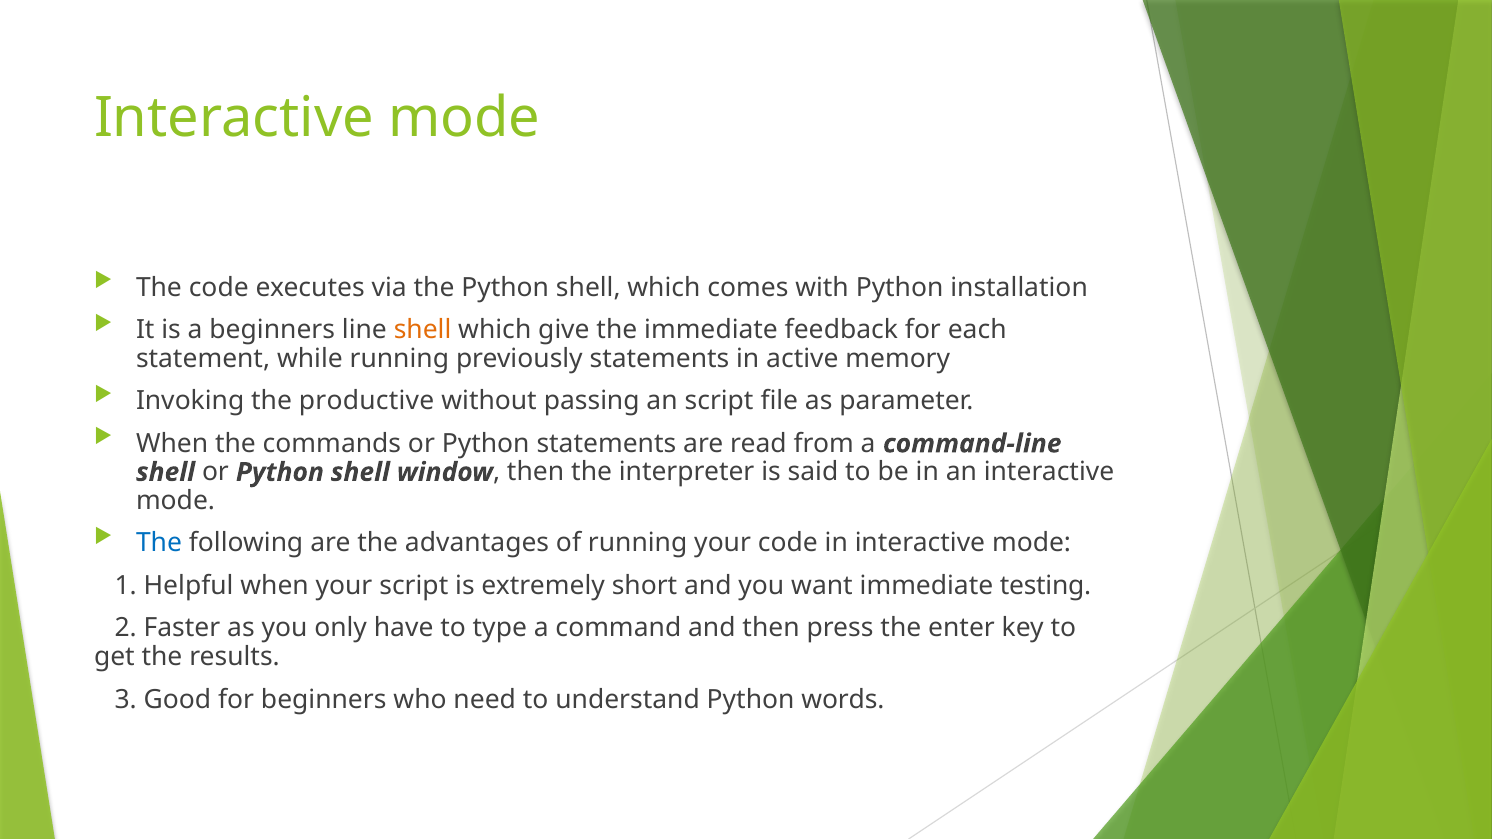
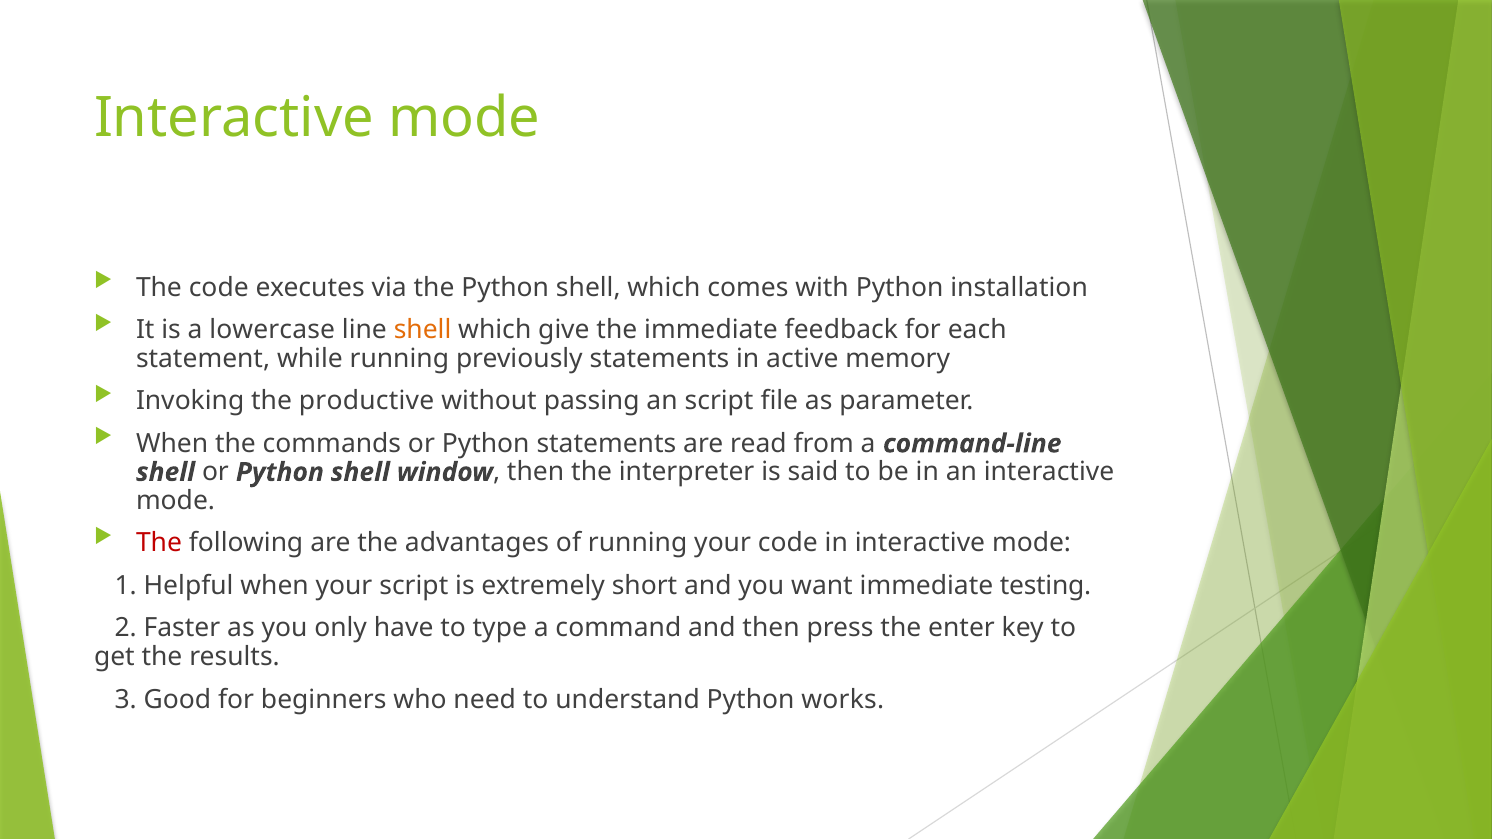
a beginners: beginners -> lowercase
The at (159, 543) colour: blue -> red
words: words -> works
